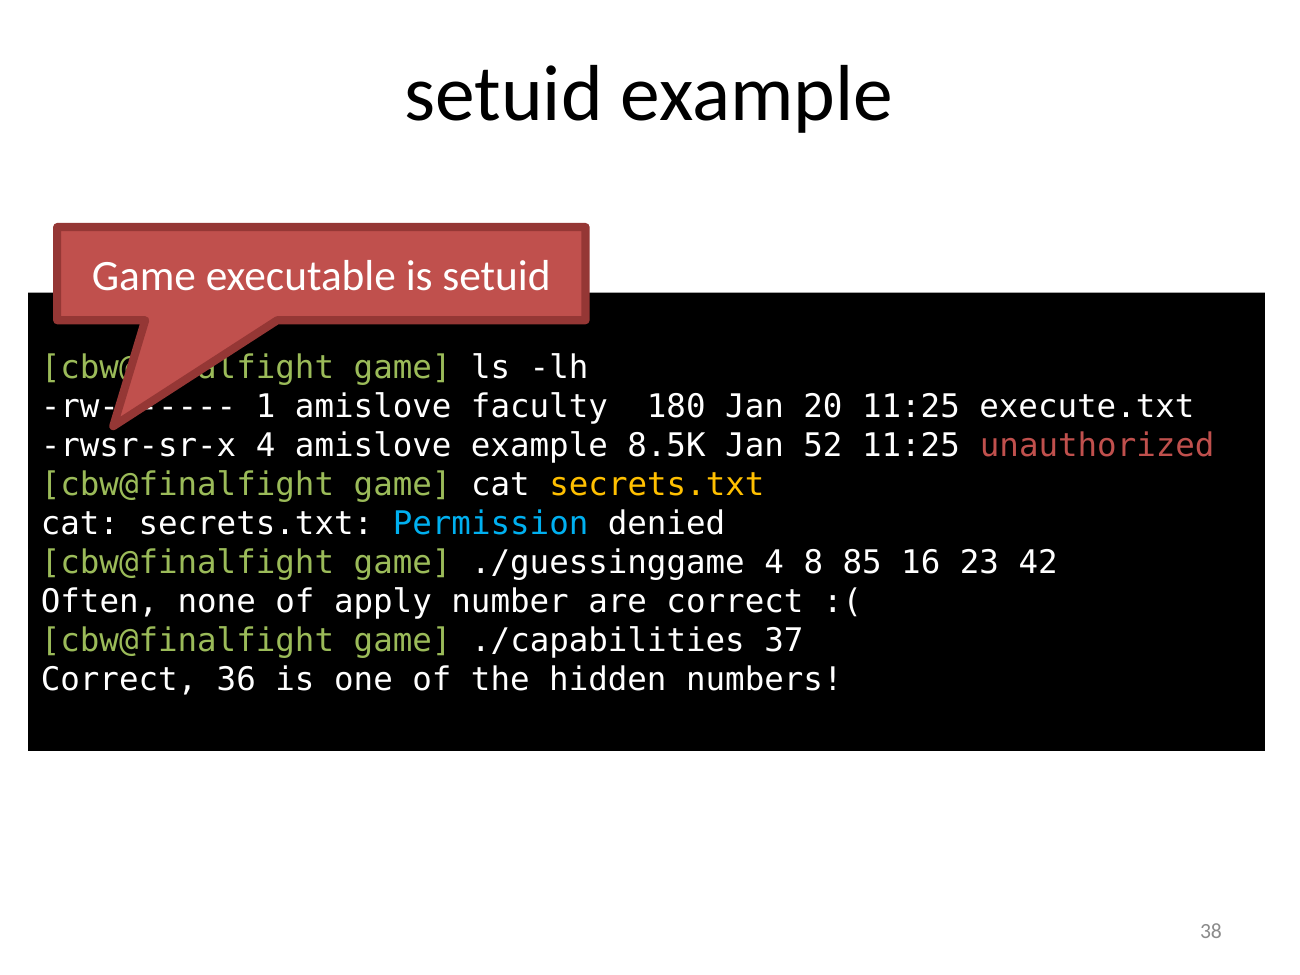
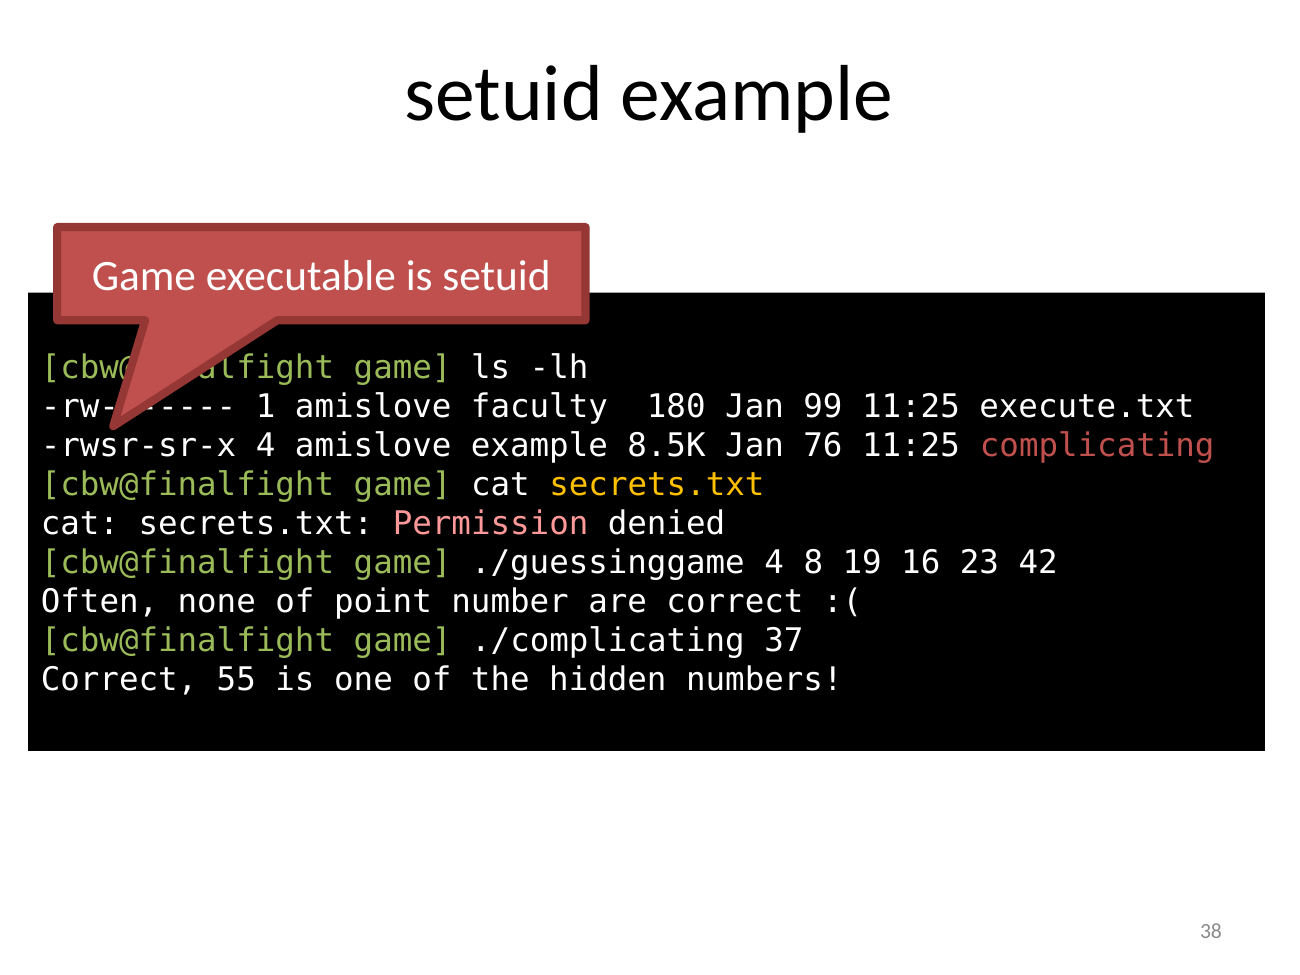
20: 20 -> 99
52: 52 -> 76
unauthorized: unauthorized -> complicating
Permission colour: light blue -> pink
85: 85 -> 19
apply: apply -> point
./capabilities: ./capabilities -> ./complicating
36: 36 -> 55
